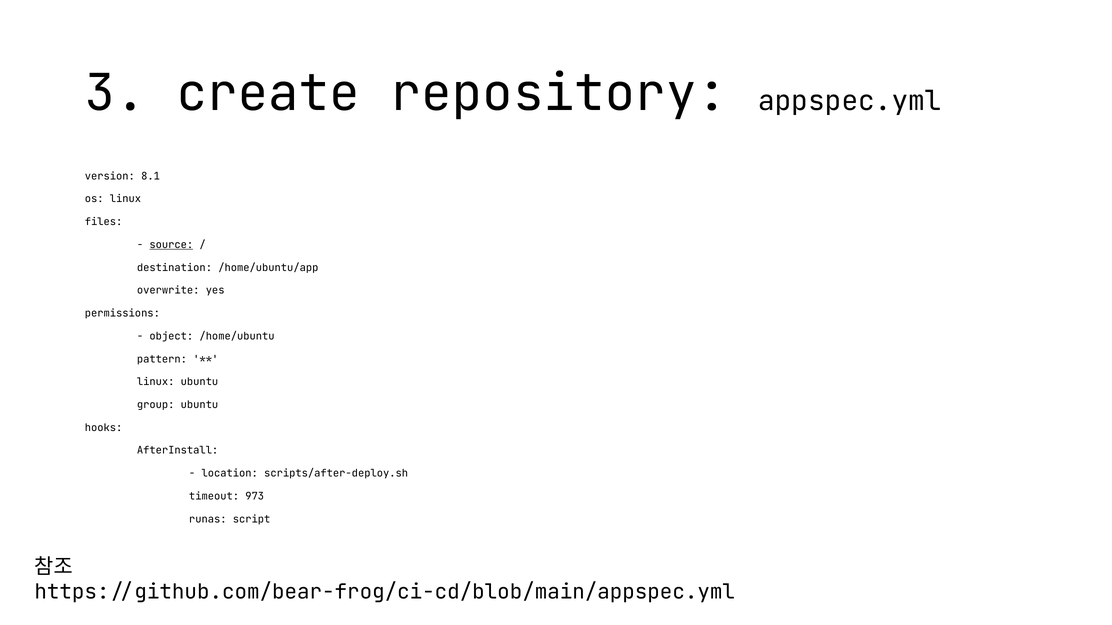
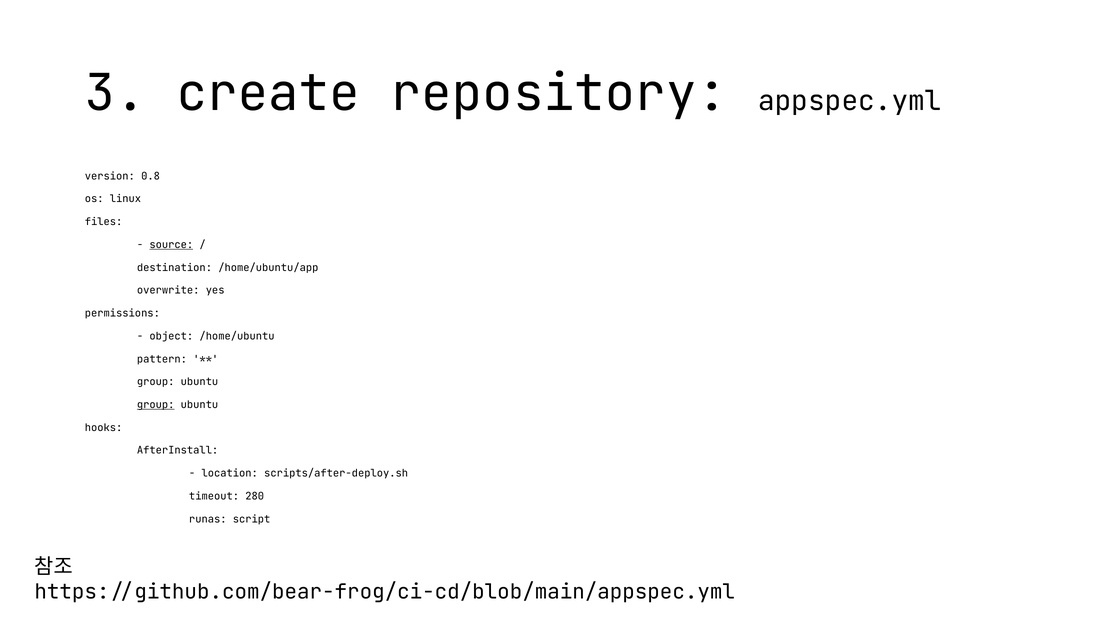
8.1: 8.1 -> 0.8
linux at (156, 382): linux -> group
group at (156, 405) underline: none -> present
973: 973 -> 280
